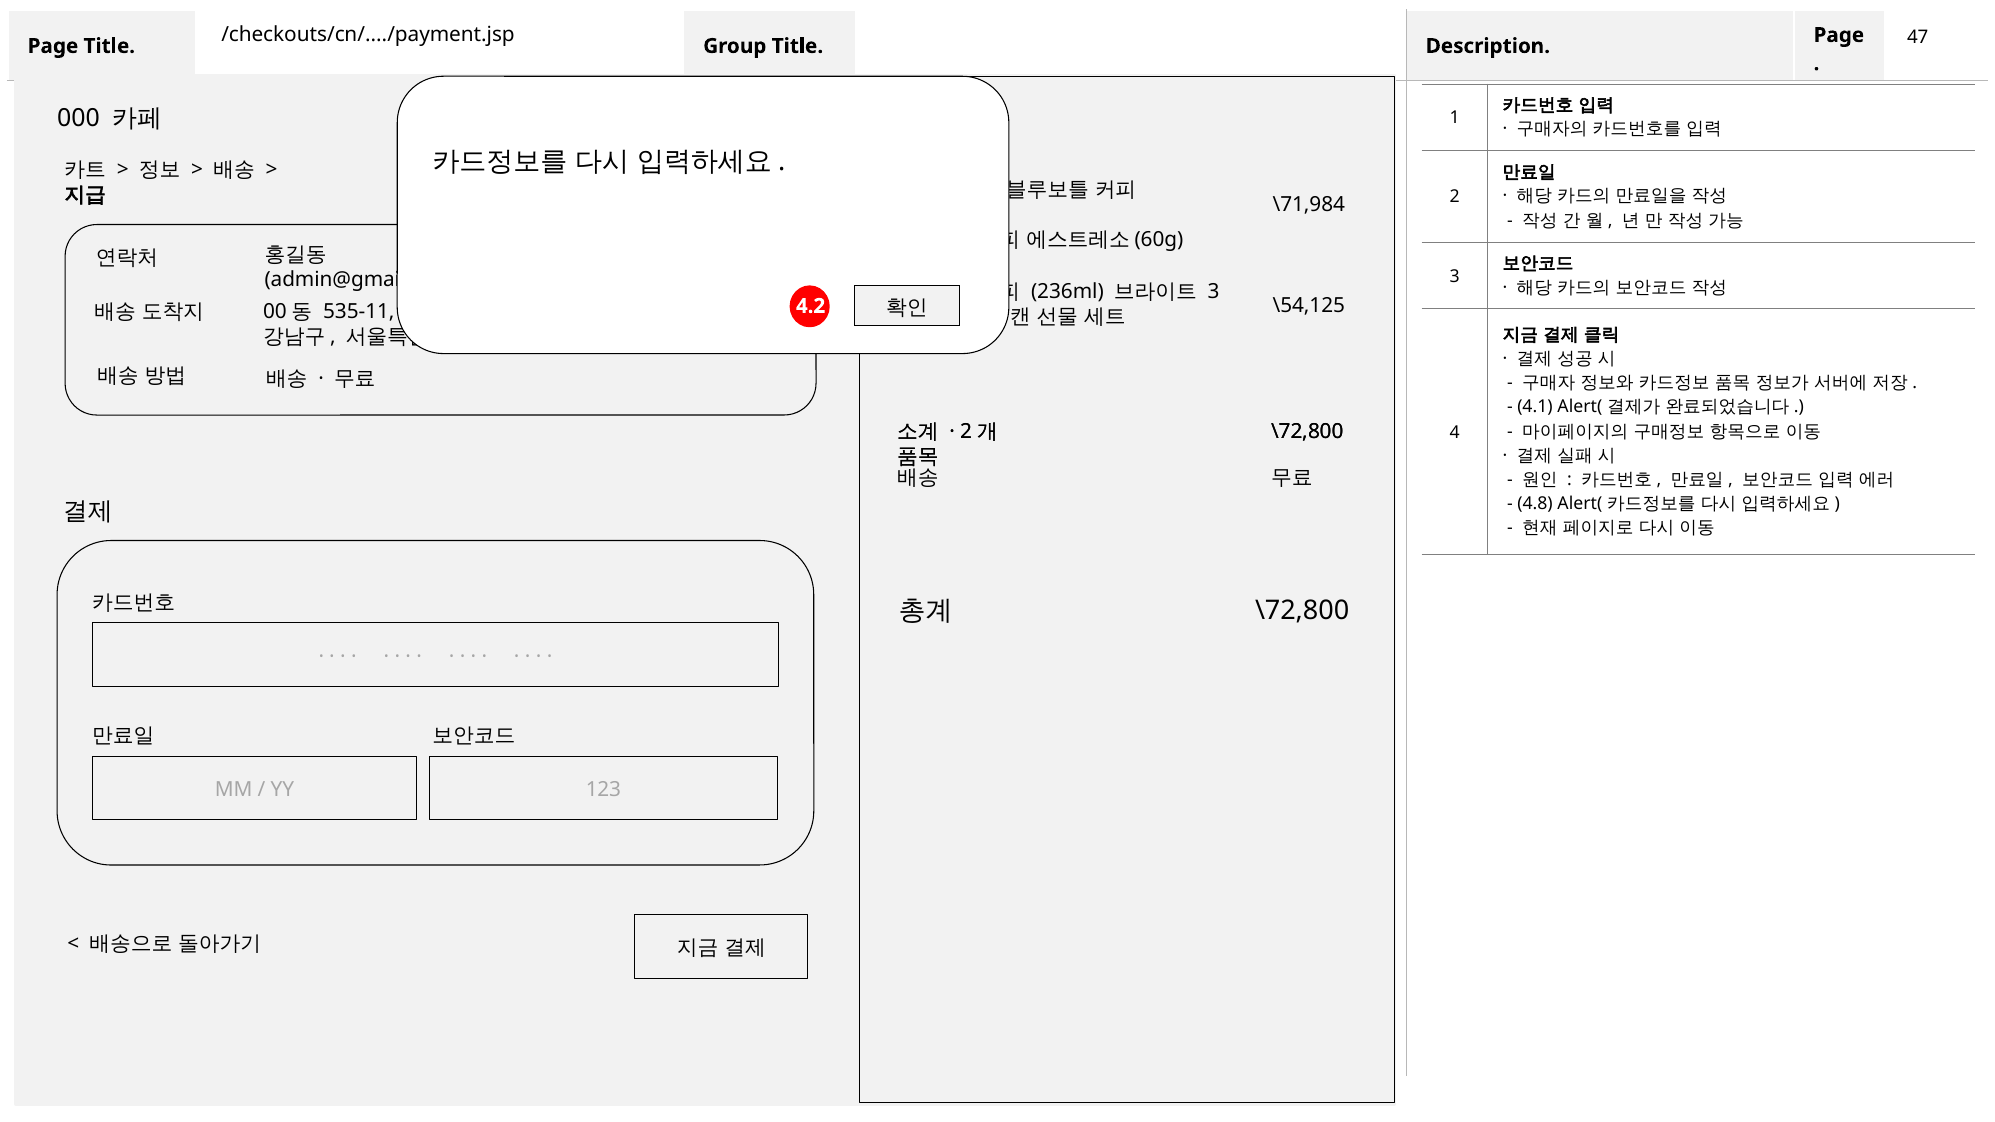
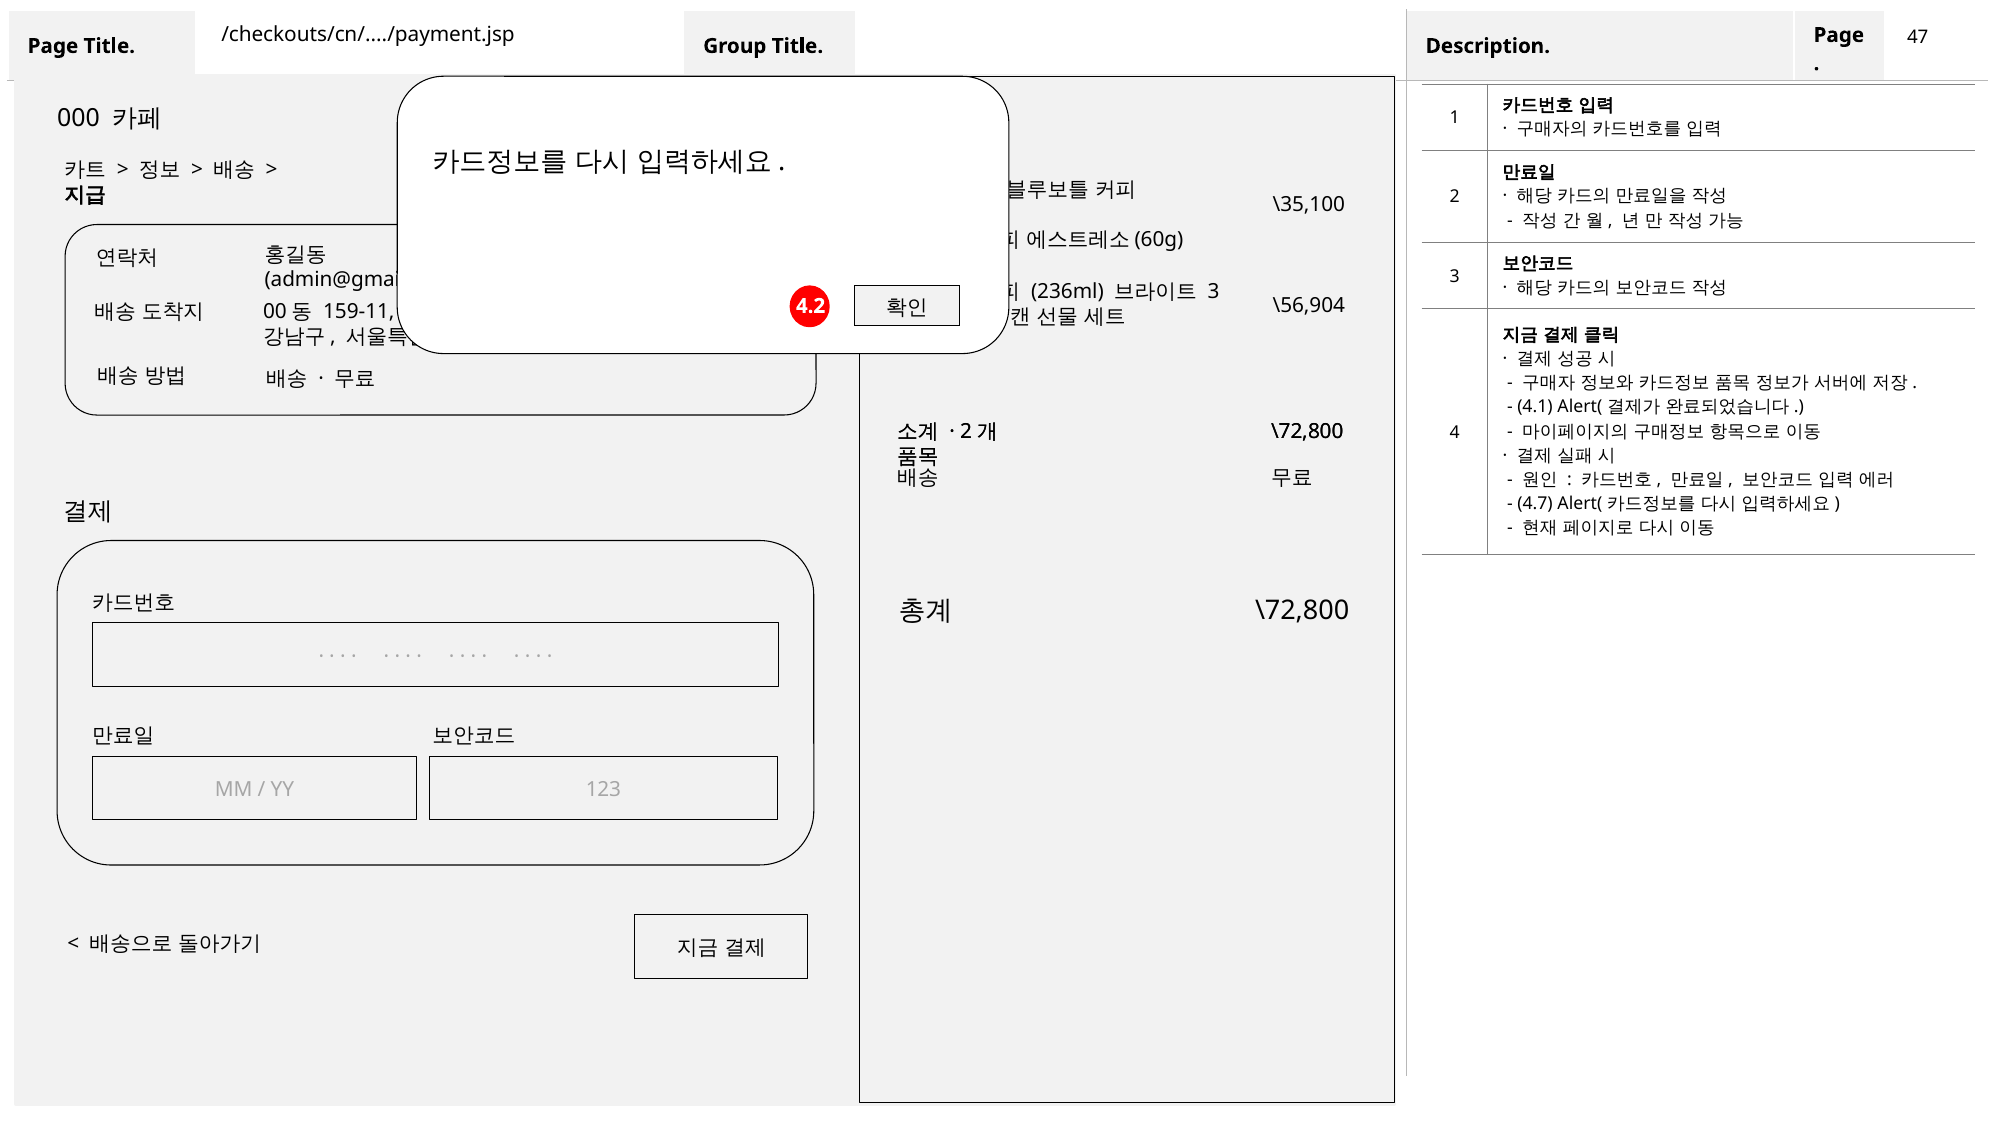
\71,984: \71,984 -> \35,100
535-11: 535-11 -> 159-11
\54,125: \54,125 -> \56,904
4.8: 4.8 -> 4.7
